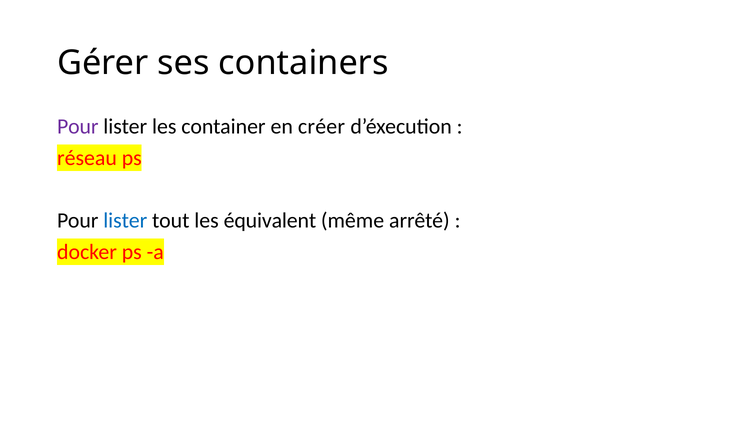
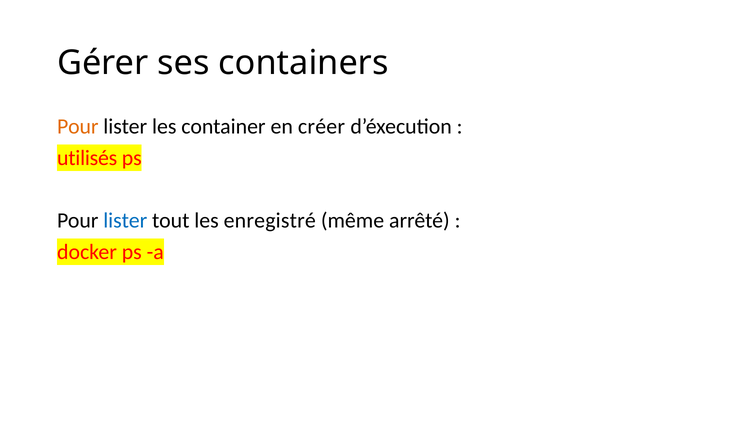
Pour at (78, 127) colour: purple -> orange
réseau: réseau -> utilisés
équivalent: équivalent -> enregistré
